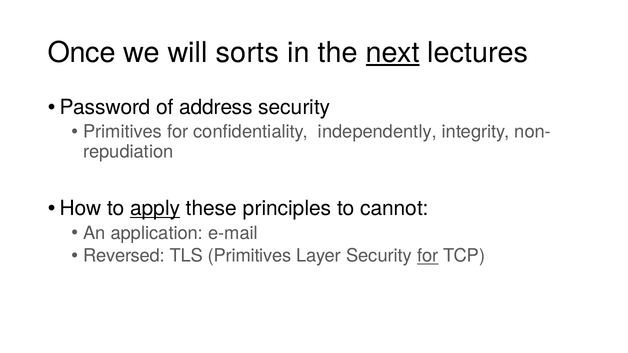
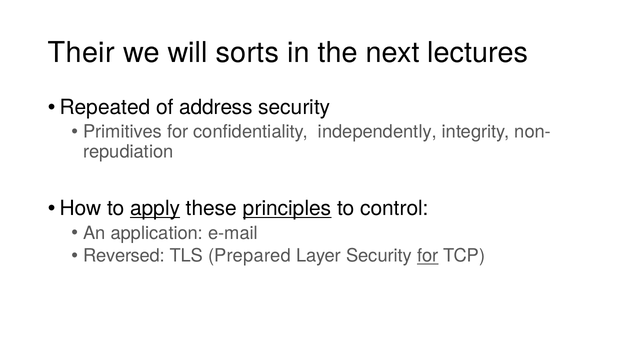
Once: Once -> Their
next underline: present -> none
Password: Password -> Repeated
principles underline: none -> present
cannot: cannot -> control
TLS Primitives: Primitives -> Prepared
